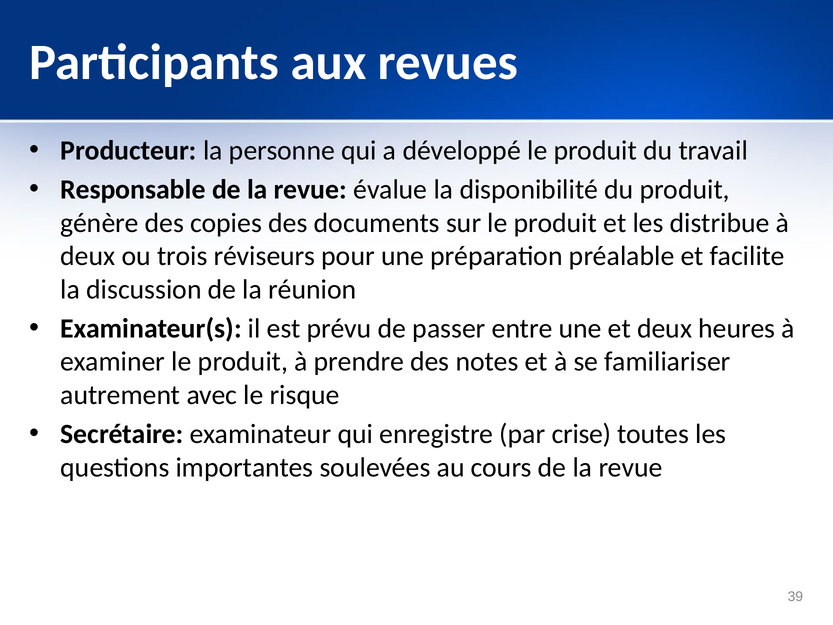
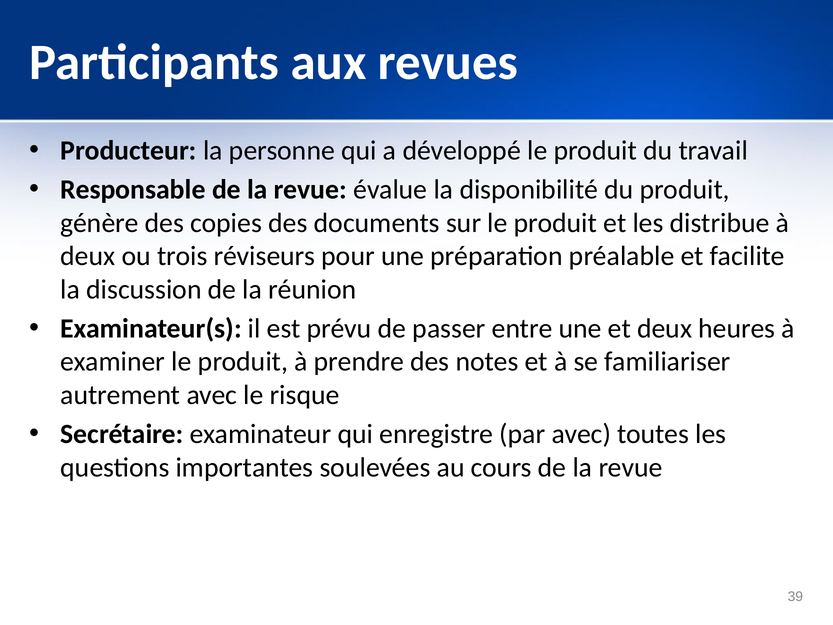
par crise: crise -> avec
